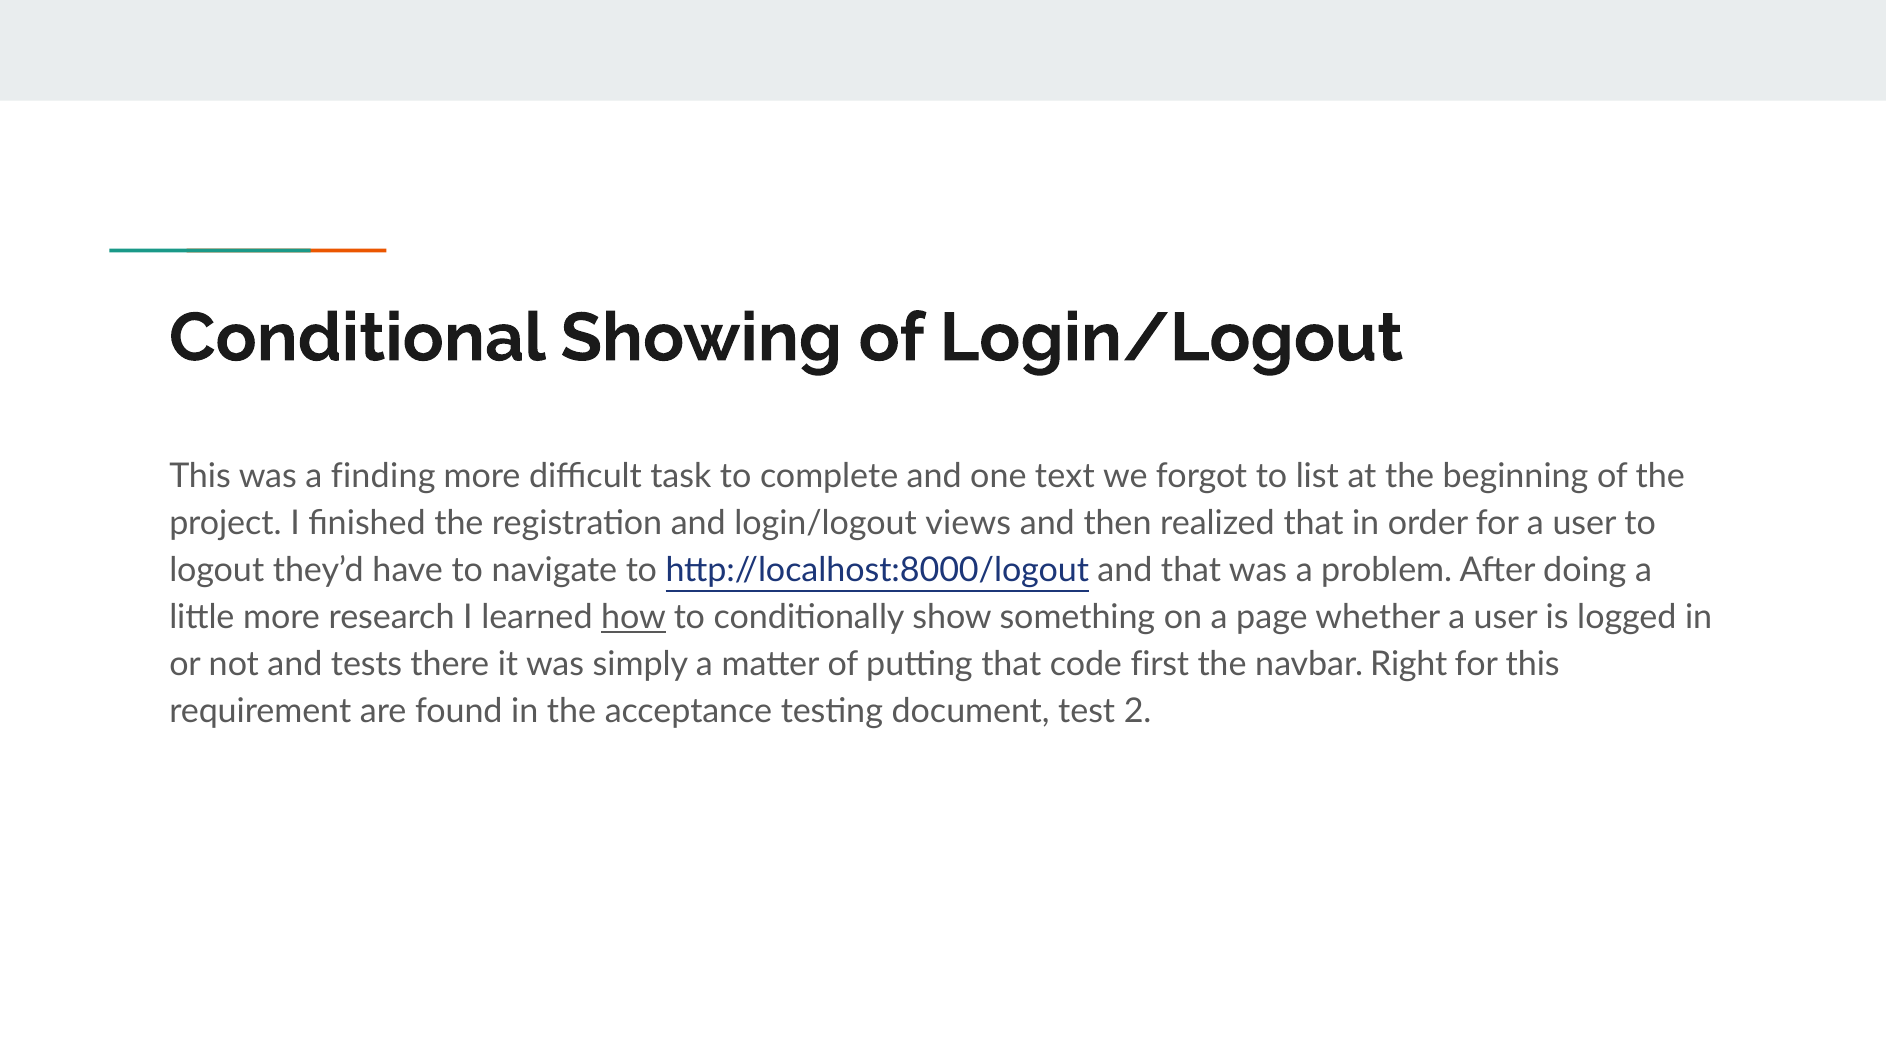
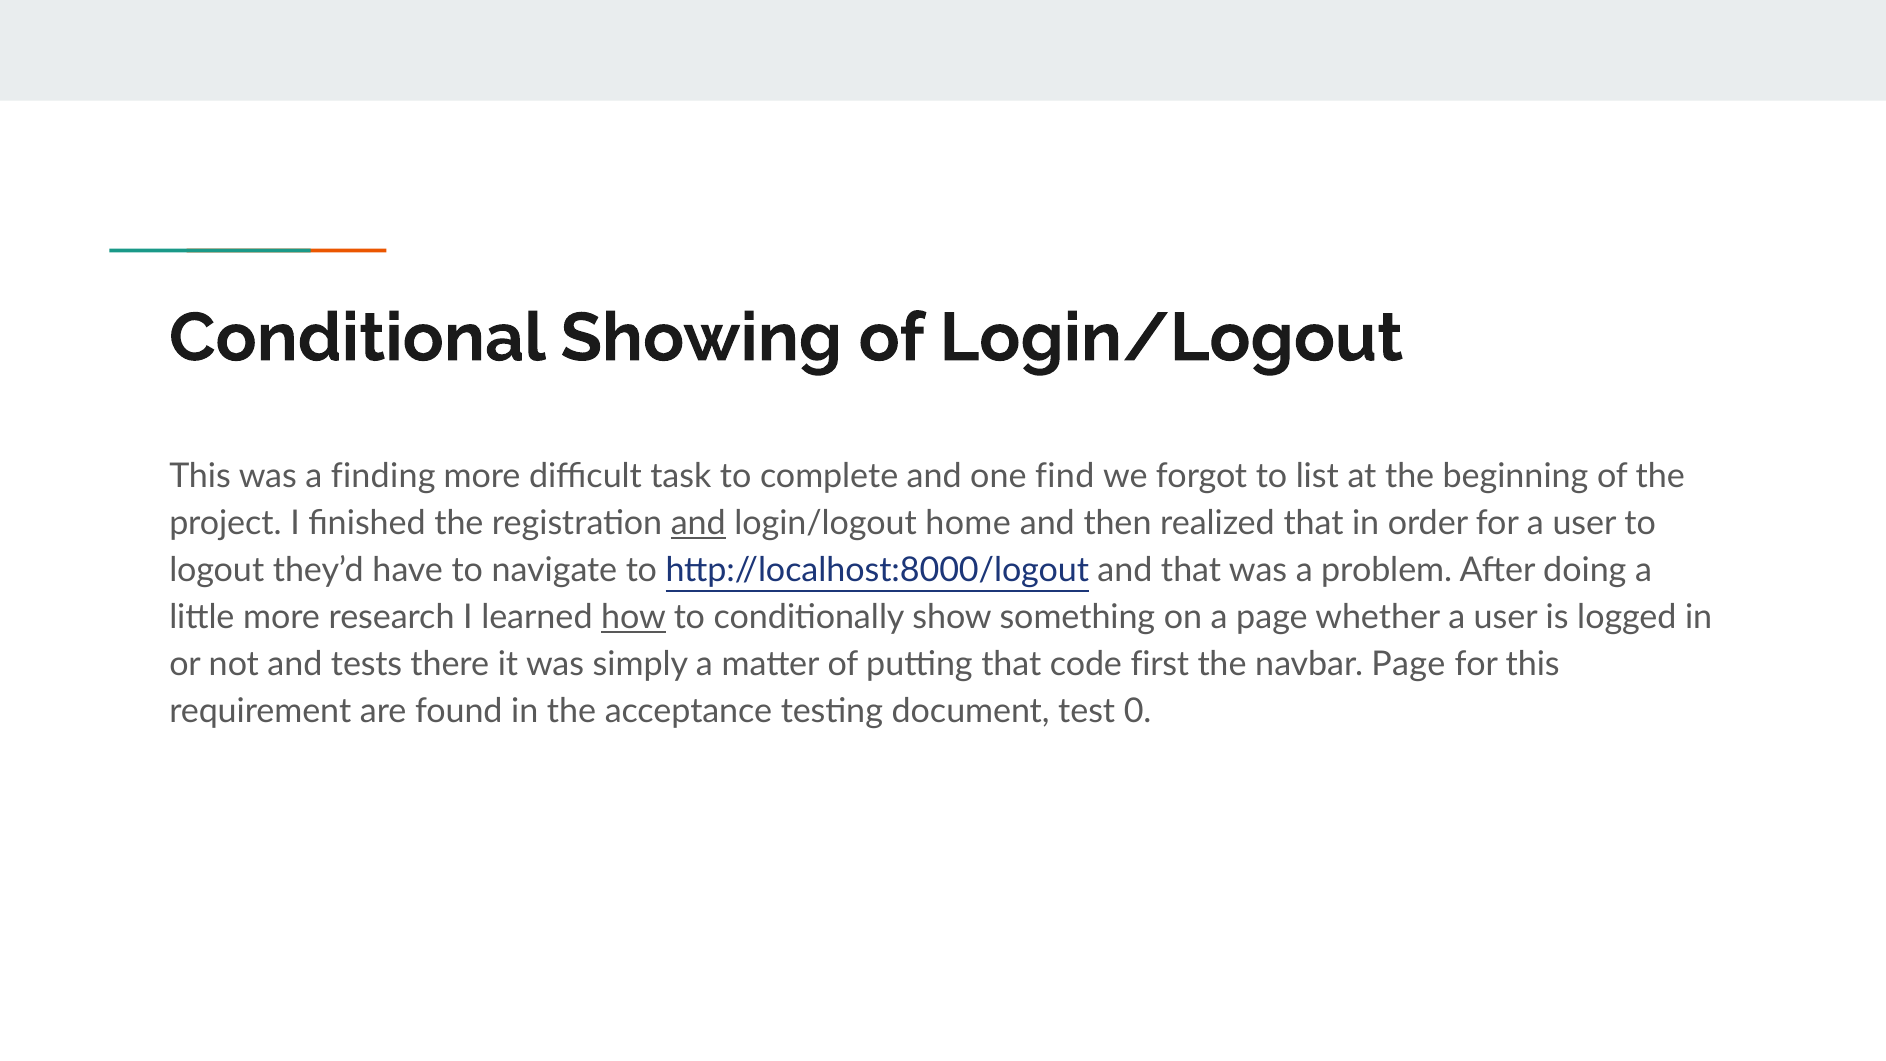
text: text -> find
and at (698, 524) underline: none -> present
views: views -> home
navbar Right: Right -> Page
2: 2 -> 0
